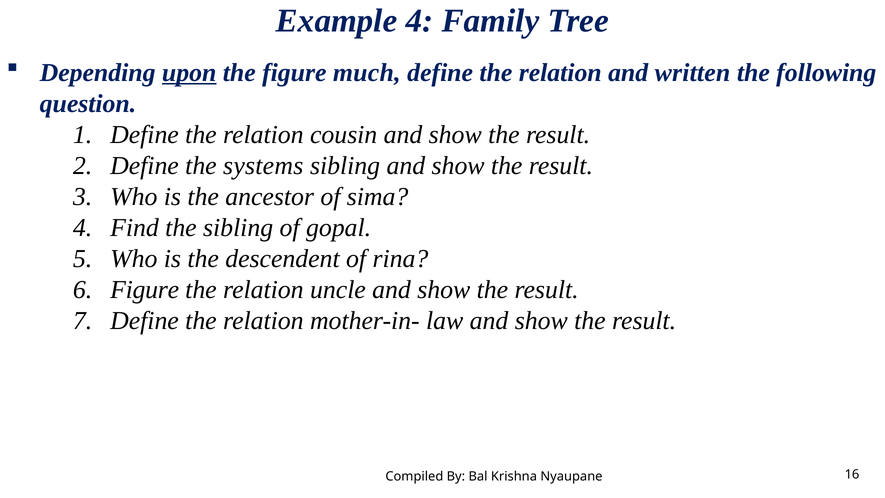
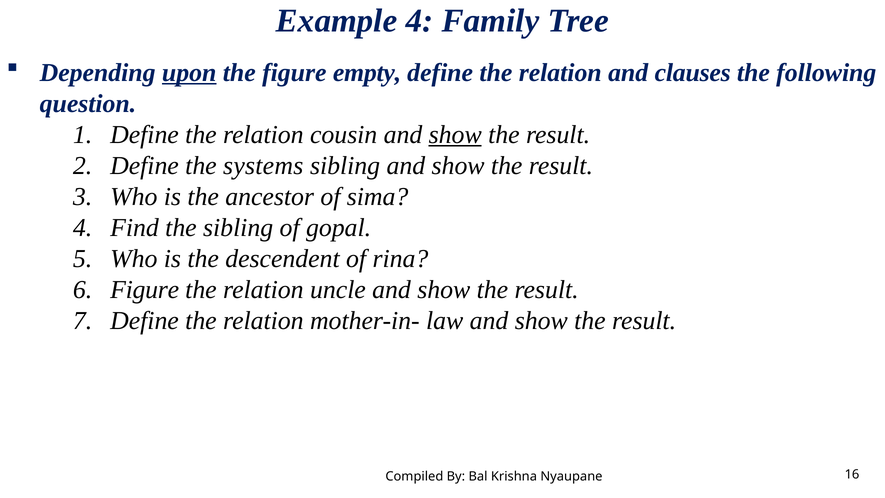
much: much -> empty
written: written -> clauses
show at (455, 135) underline: none -> present
